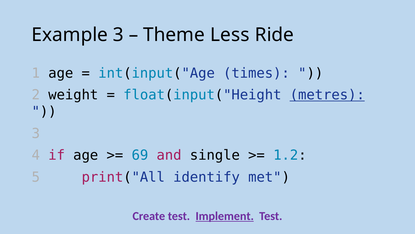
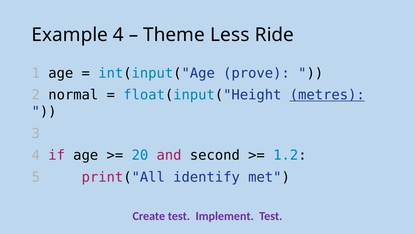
Example 3: 3 -> 4
times: times -> prove
weight: weight -> normal
69: 69 -> 20
single: single -> second
Implement underline: present -> none
